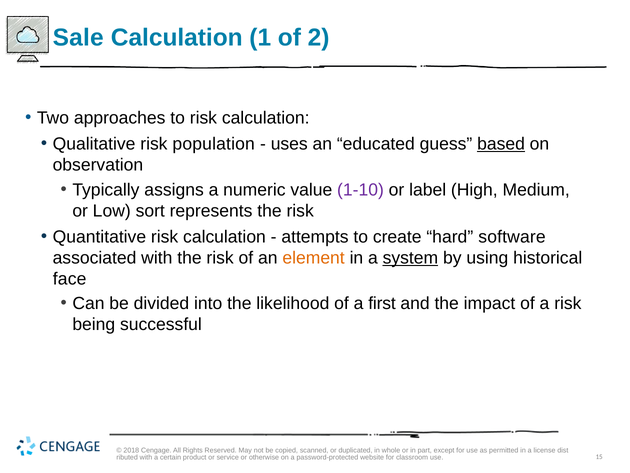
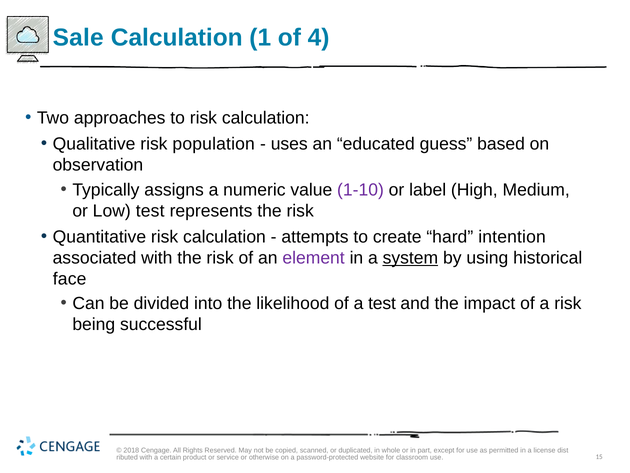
2: 2 -> 4
based underline: present -> none
Low sort: sort -> test
software: software -> intention
element colour: orange -> purple
a first: first -> test
